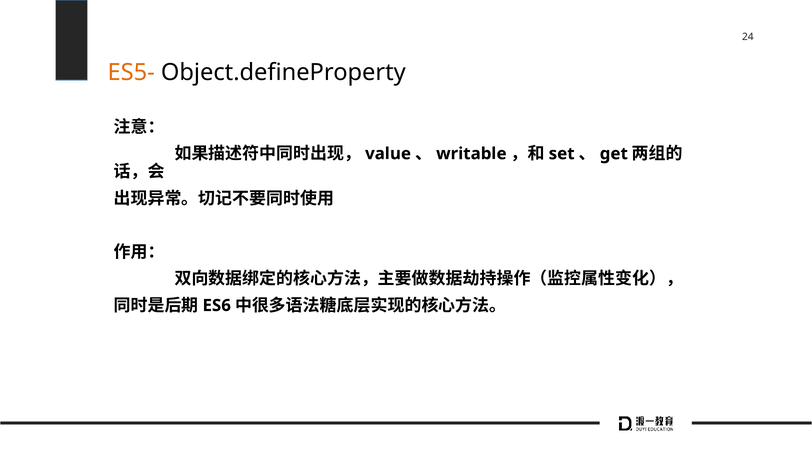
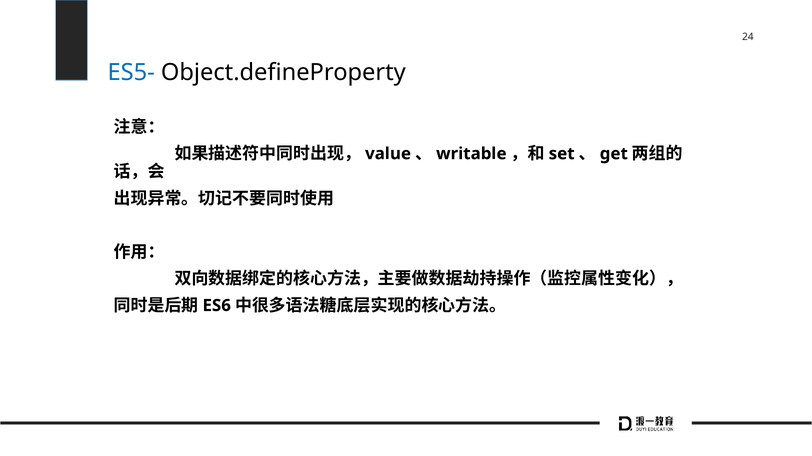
ES5- colour: orange -> blue
